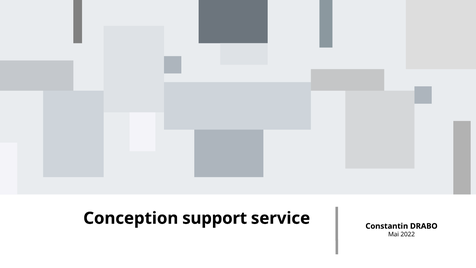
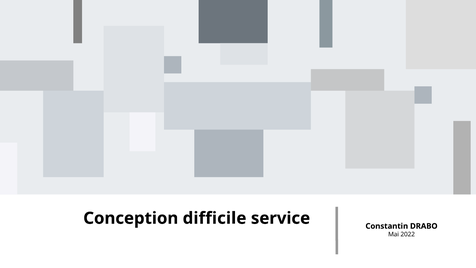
support: support -> difficile
